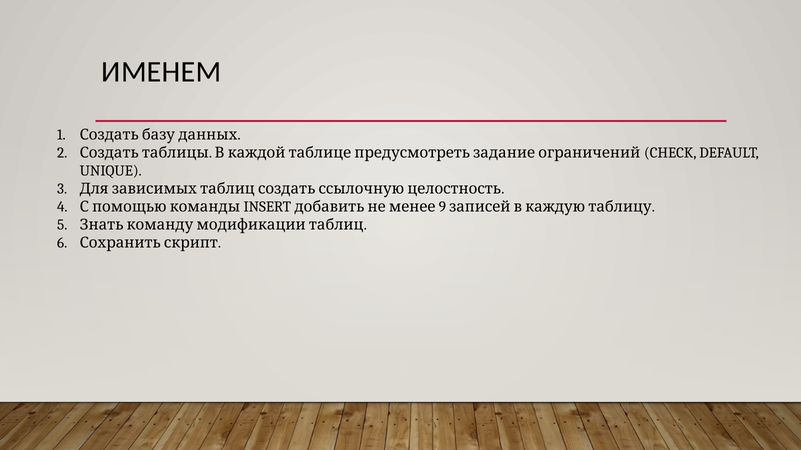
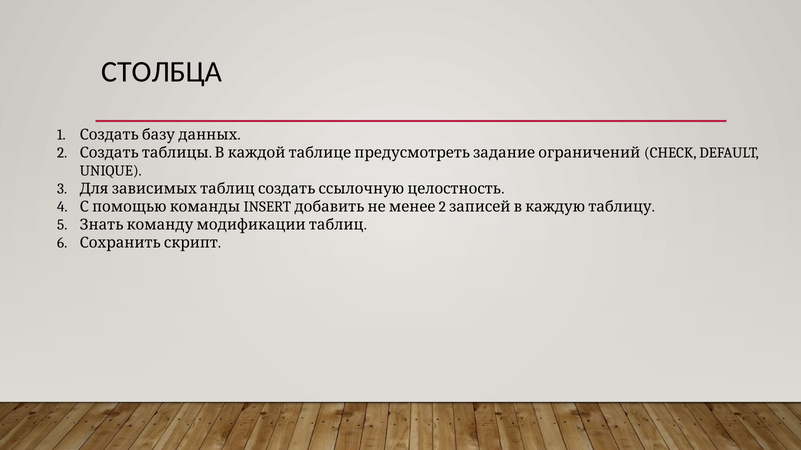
ИМЕНЕМ: ИМЕНЕМ -> СТОЛБЦА
INSERT 9: 9 -> 2
